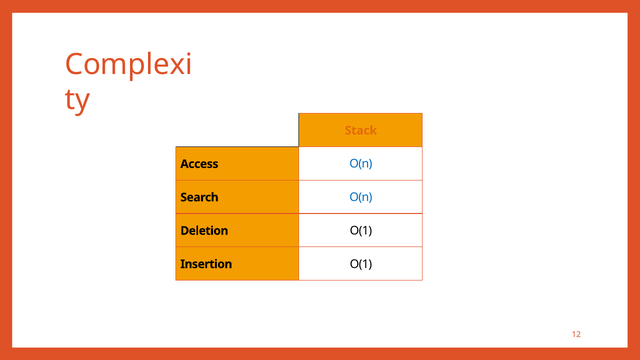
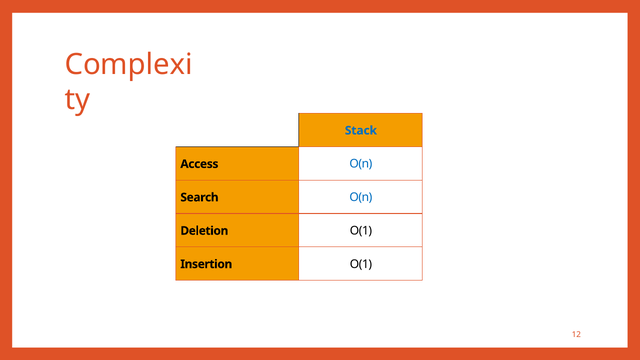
Stack colour: orange -> blue
